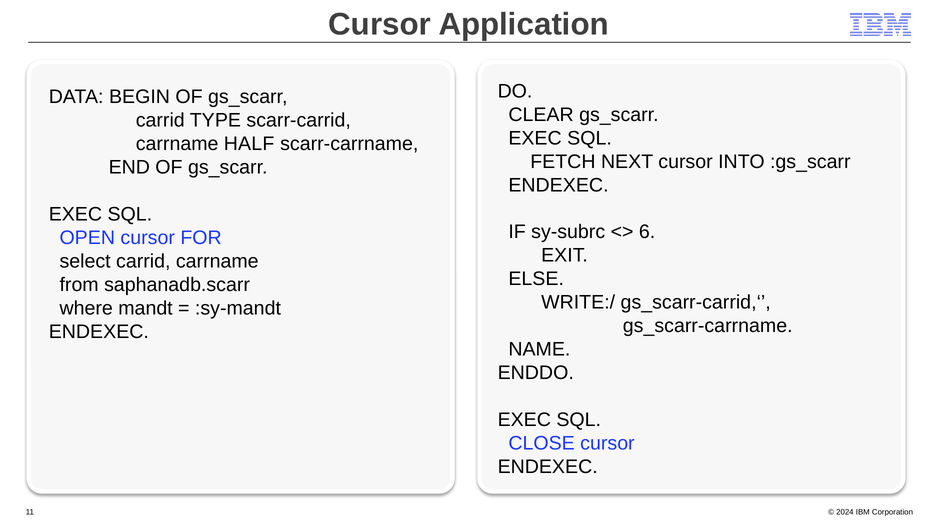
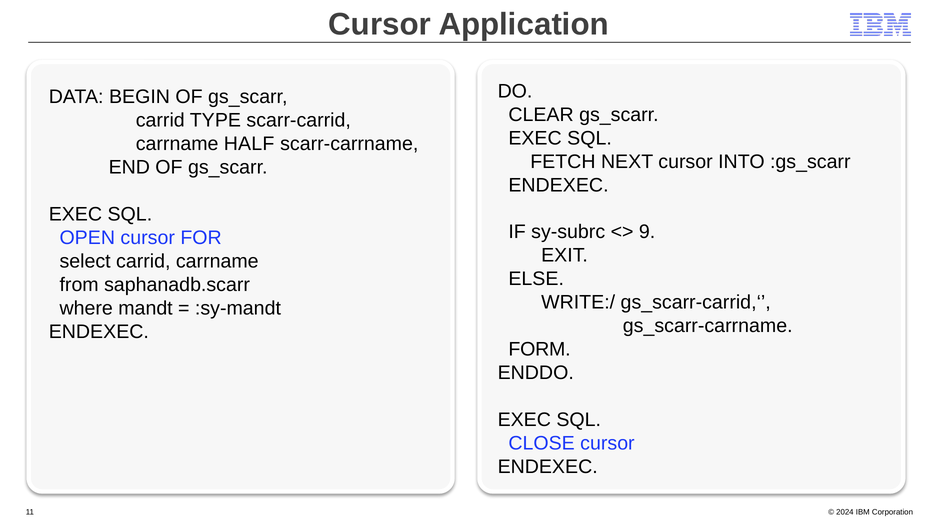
6: 6 -> 9
NAME: NAME -> FORM
